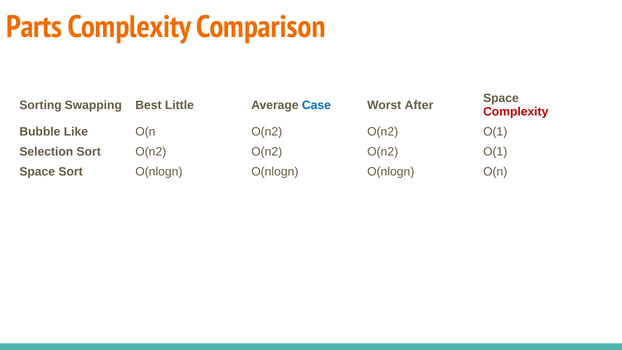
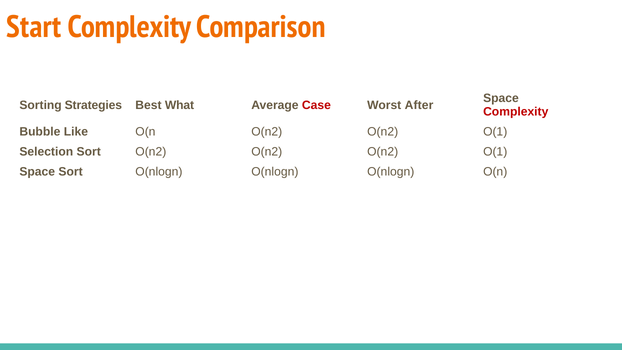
Parts: Parts -> Start
Swapping: Swapping -> Strategies
Little: Little -> What
Case colour: blue -> red
